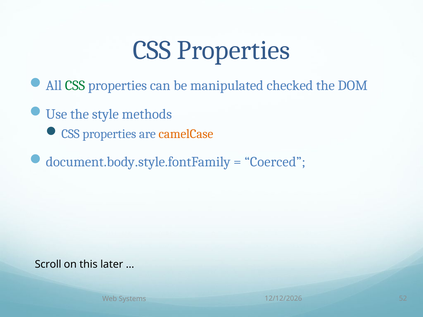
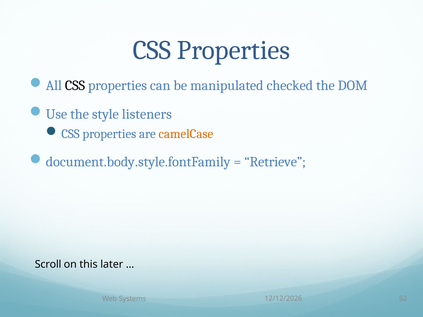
CSS at (75, 86) colour: green -> black
methods: methods -> listeners
Coerced: Coerced -> Retrieve
